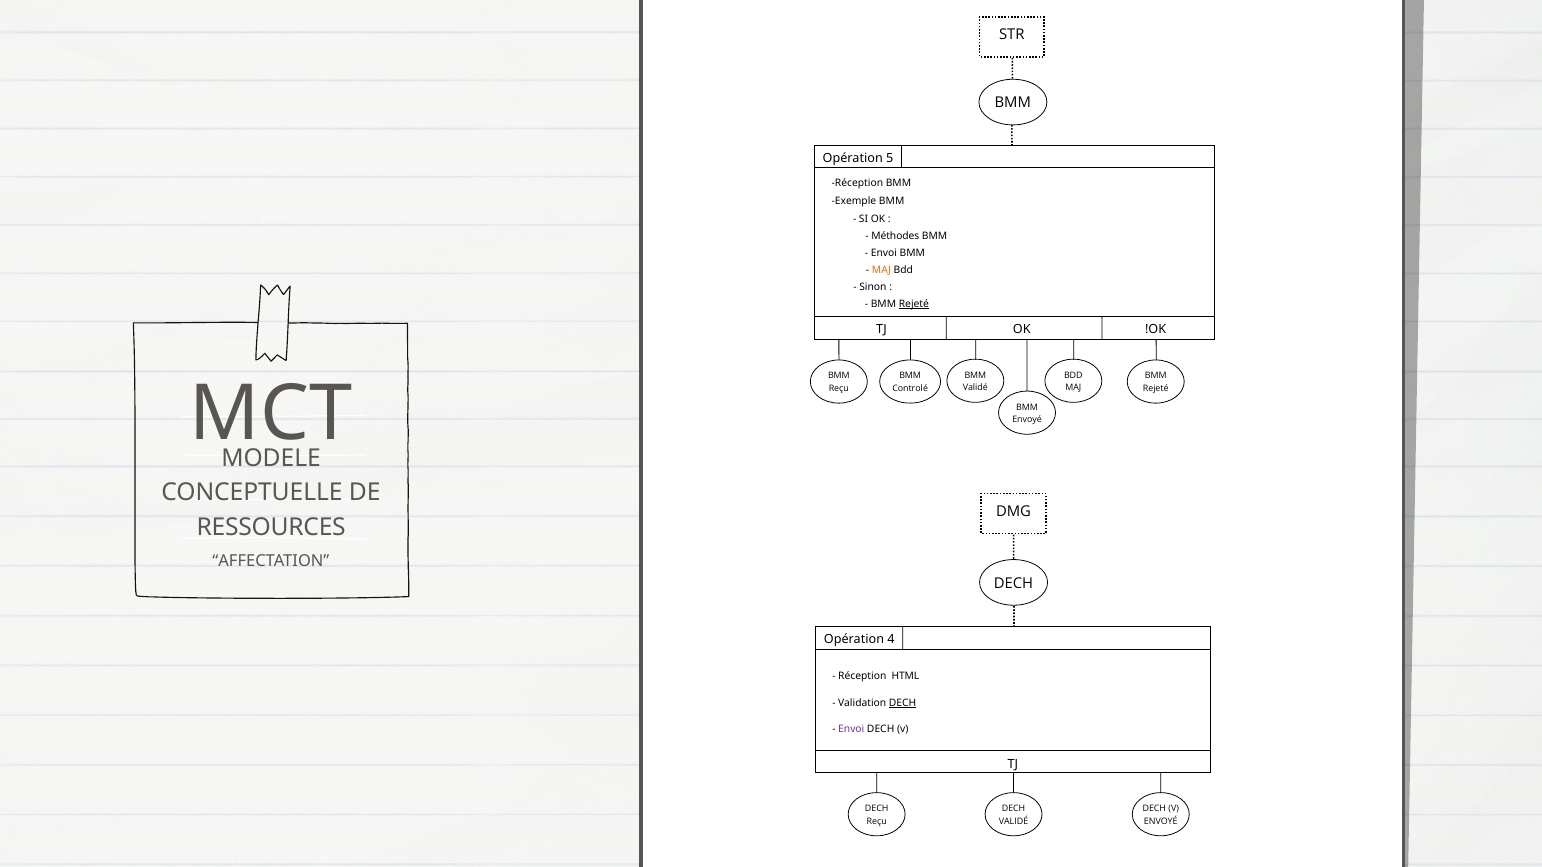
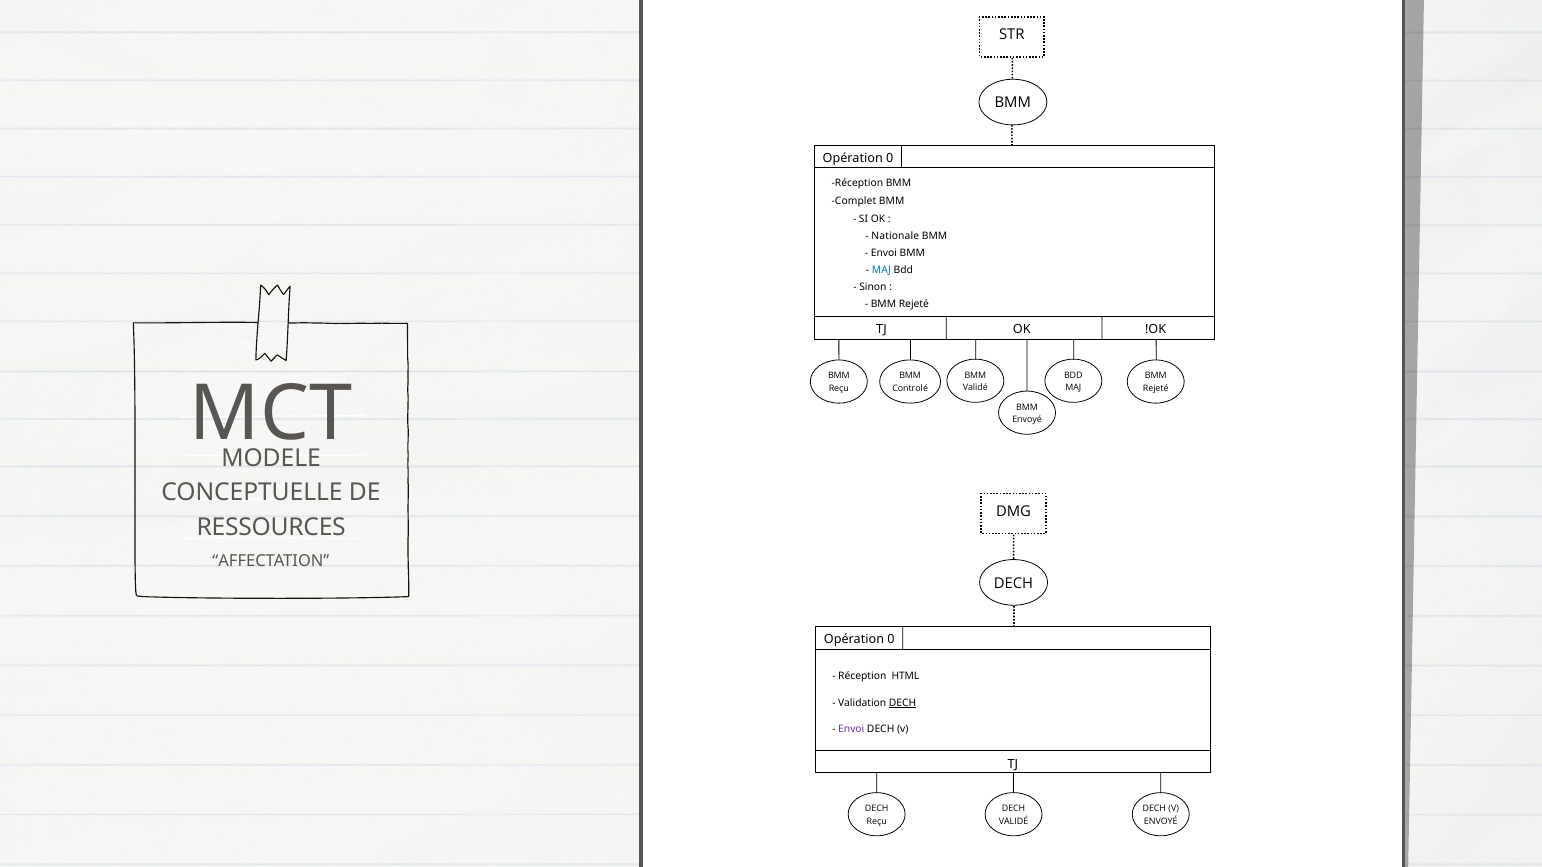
5 at (890, 158): 5 -> 0
Exemple: Exemple -> Complet
Méthodes: Méthodes -> Nationale
MAJ at (881, 270) colour: orange -> blue
Rejeté at (914, 304) underline: present -> none
4 at (891, 640): 4 -> 0
